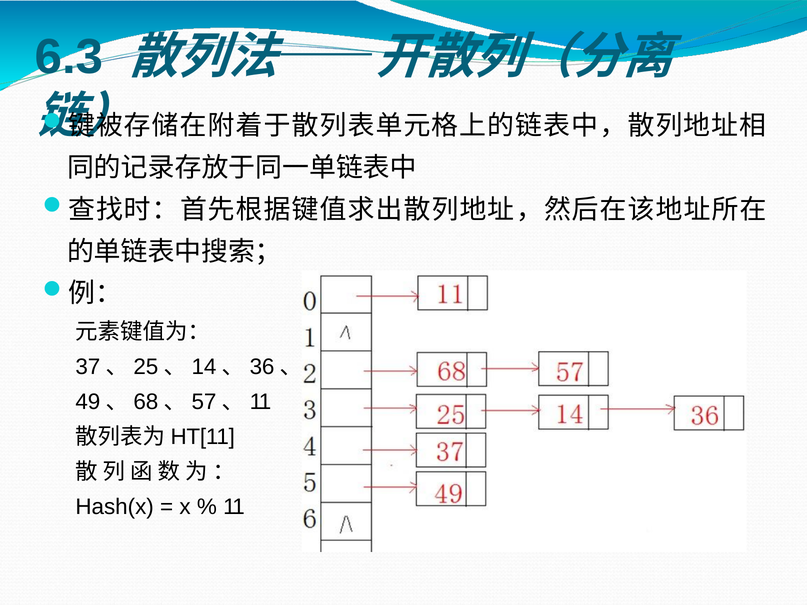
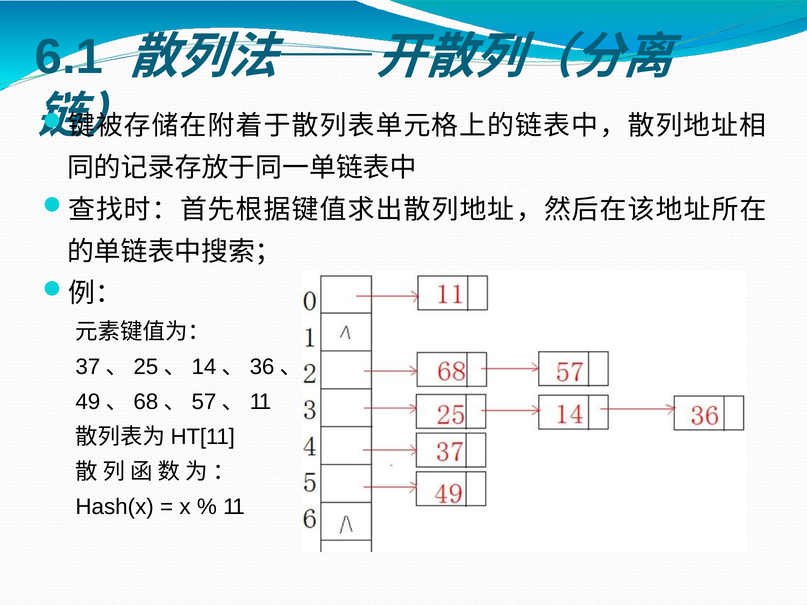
6.3: 6.3 -> 6.1
